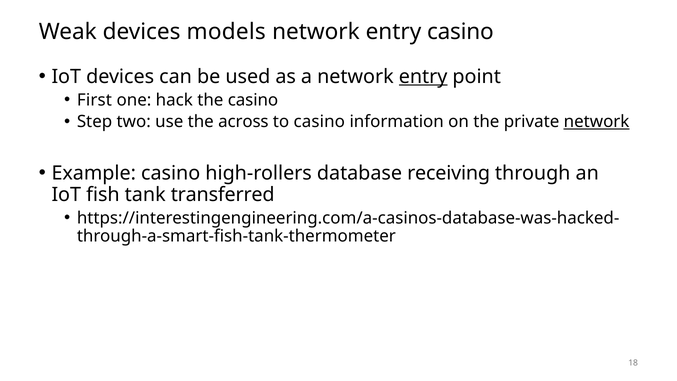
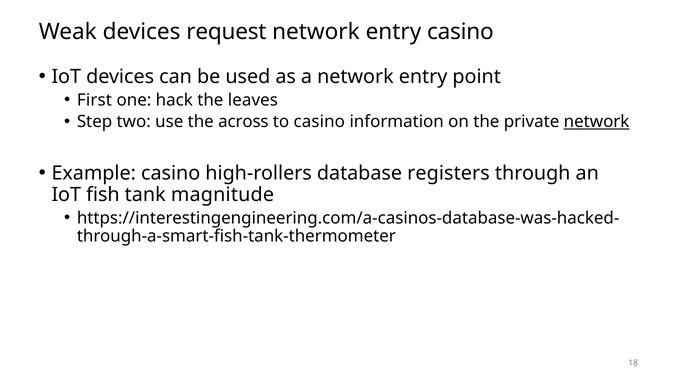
models: models -> request
entry at (423, 77) underline: present -> none
the casino: casino -> leaves
receiving: receiving -> registers
transferred: transferred -> magnitude
